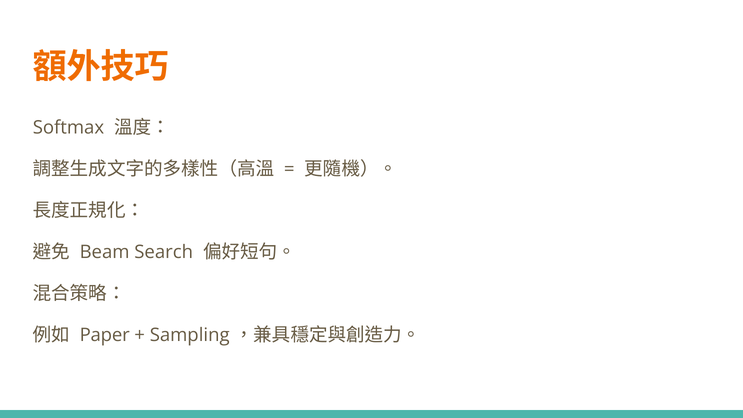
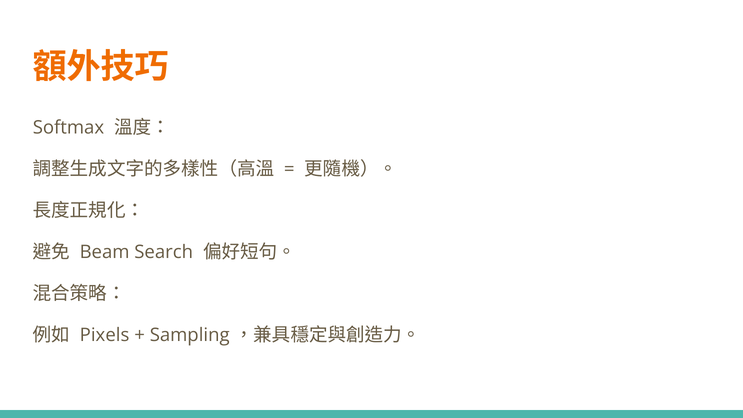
Paper: Paper -> Pixels
